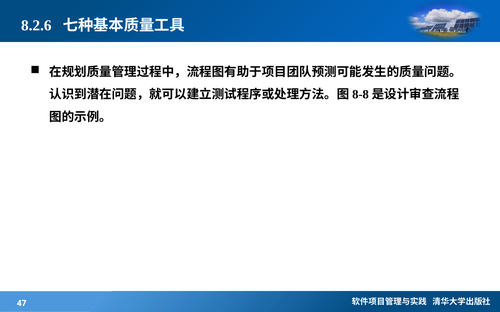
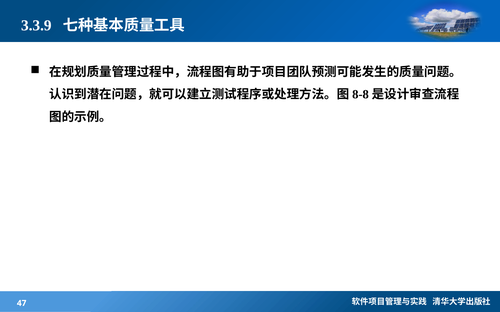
8.2.6: 8.2.6 -> 3.3.9
